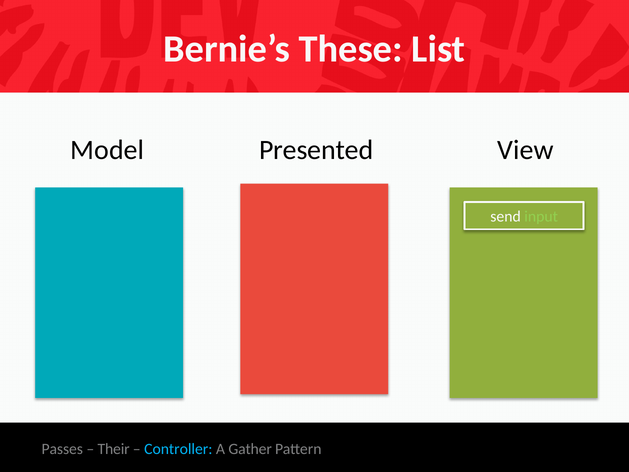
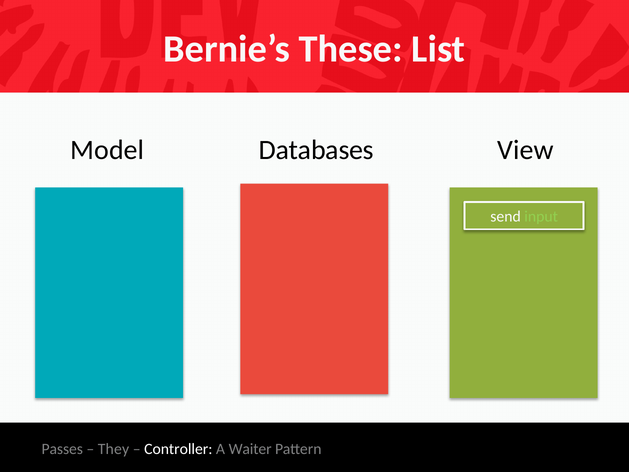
Presented: Presented -> Databases
Their: Their -> They
Controller colour: light blue -> white
Gather: Gather -> Waiter
